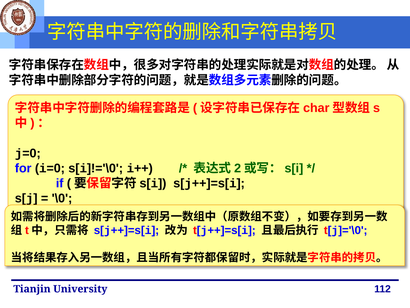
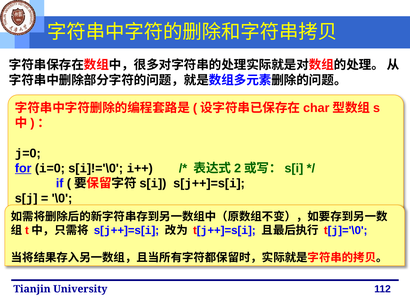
for underline: none -> present
